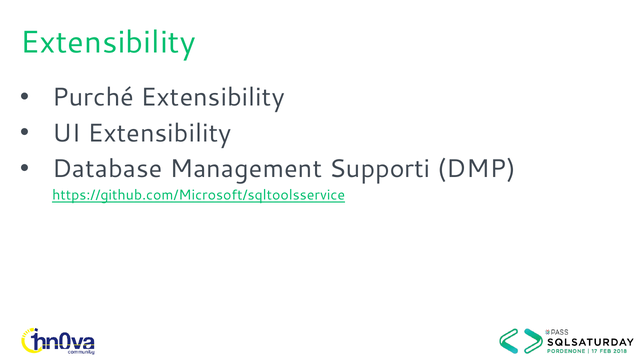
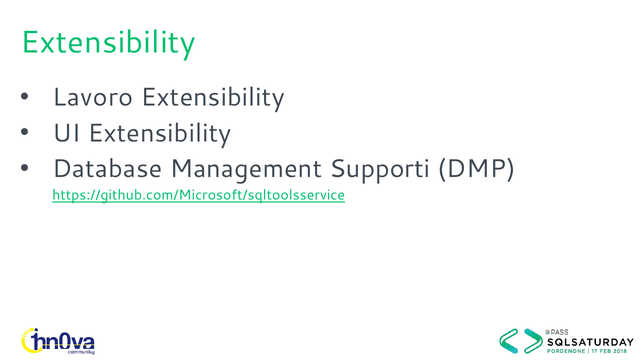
Purché: Purché -> Lavoro
